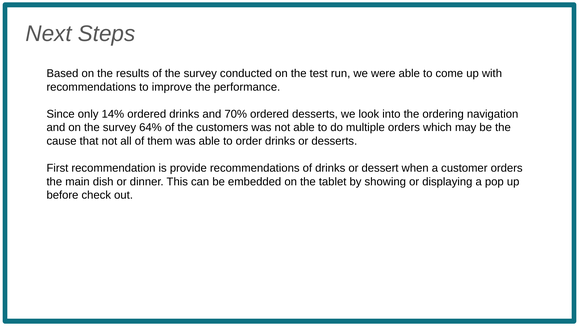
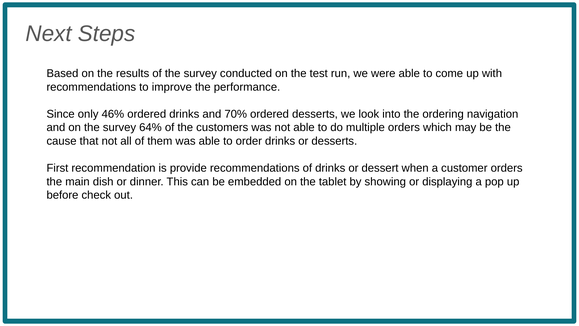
14%: 14% -> 46%
